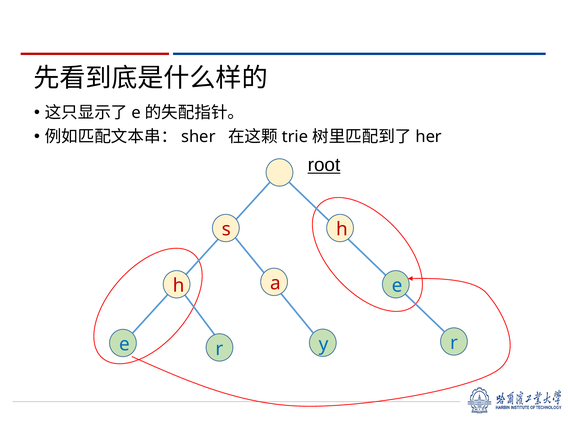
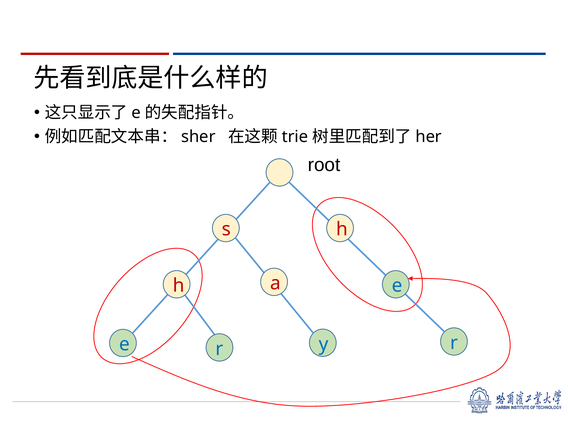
root underline: present -> none
